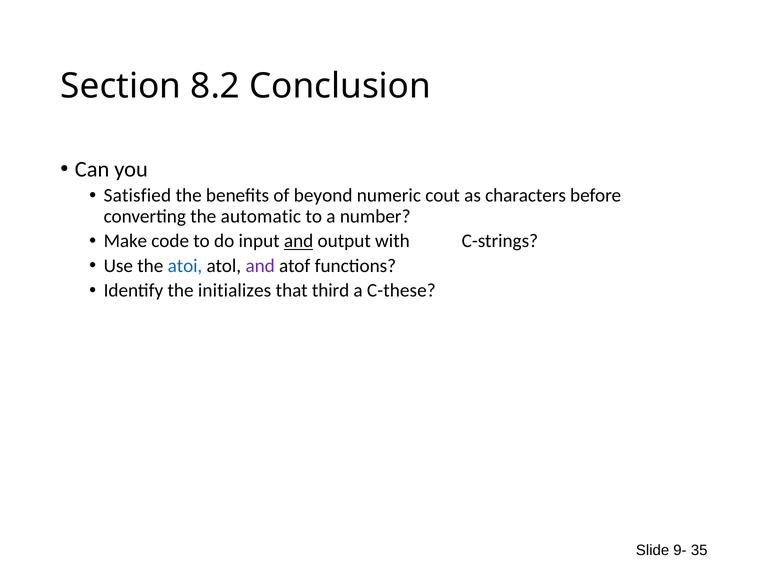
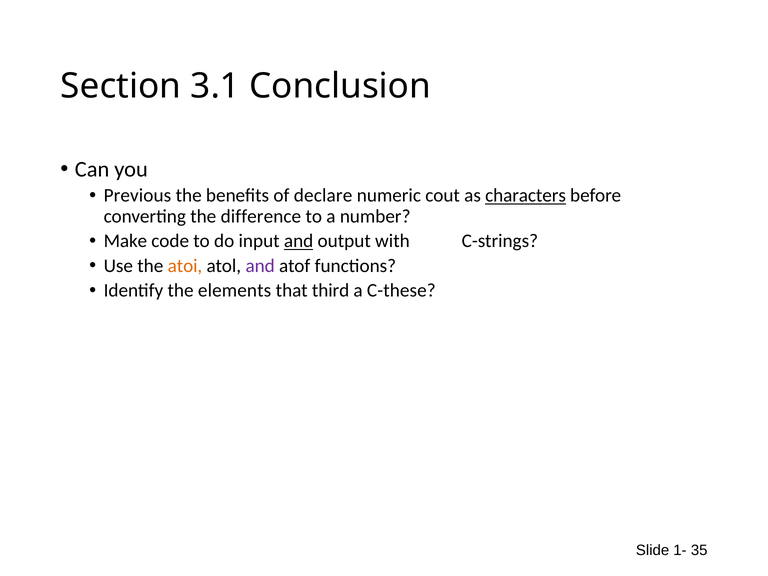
8.2: 8.2 -> 3.1
Satisfied: Satisfied -> Previous
beyond: beyond -> declare
characters underline: none -> present
automatic: automatic -> difference
atoi colour: blue -> orange
initializes: initializes -> elements
9-: 9- -> 1-
